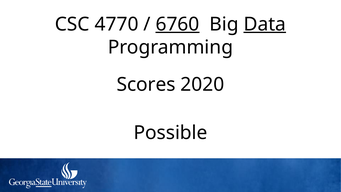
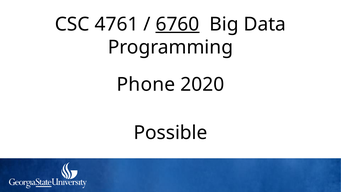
4770: 4770 -> 4761
Data underline: present -> none
Scores: Scores -> Phone
